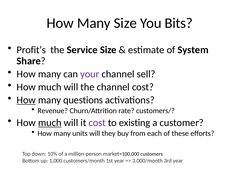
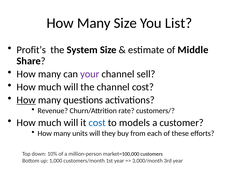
Bits: Bits -> List
Service: Service -> System
System: System -> Middle
much at (50, 123) underline: present -> none
cost at (97, 123) colour: purple -> blue
existing: existing -> models
